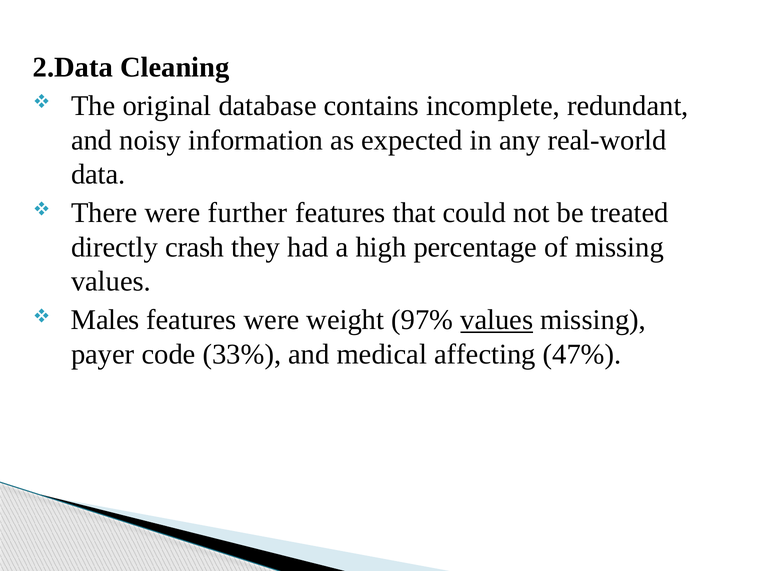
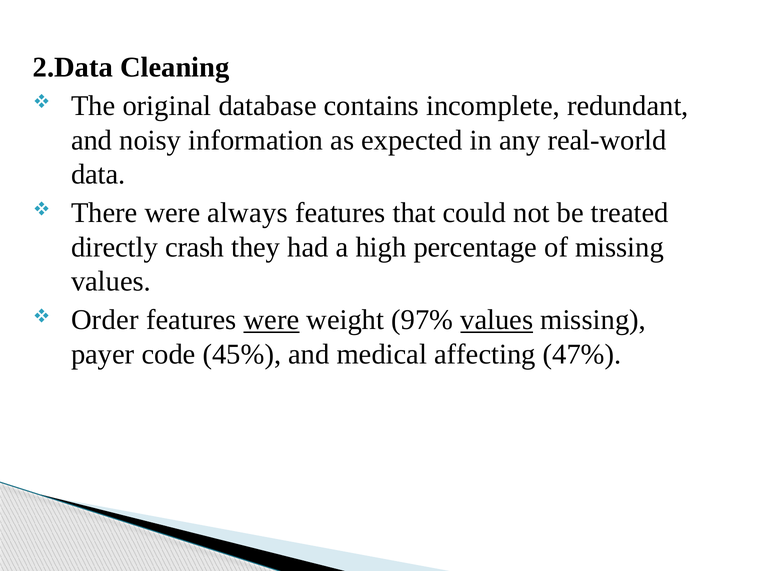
further: further -> always
Males: Males -> Order
were at (272, 320) underline: none -> present
33%: 33% -> 45%
